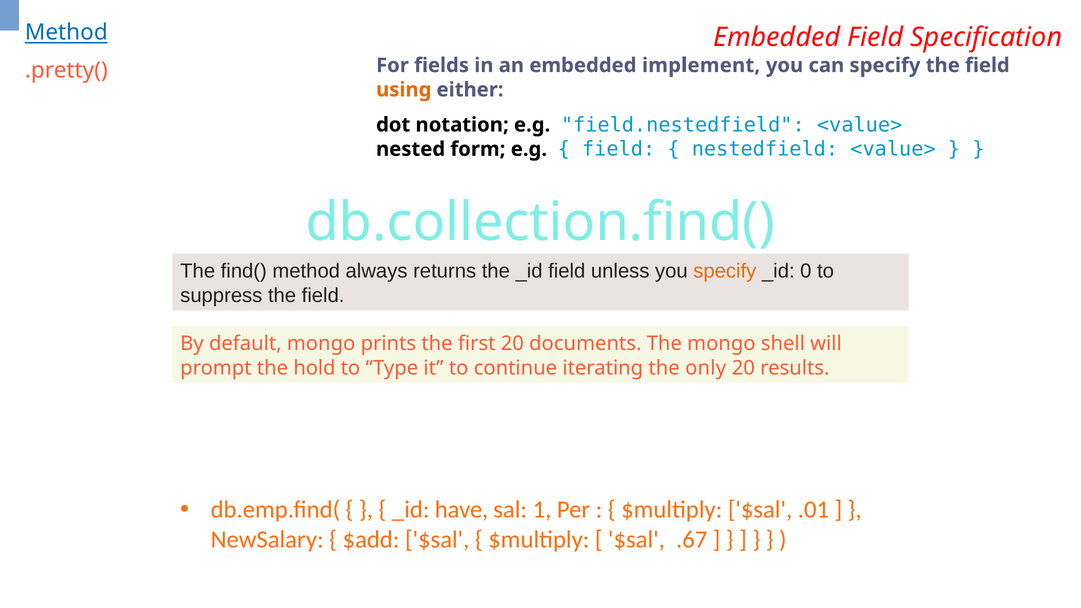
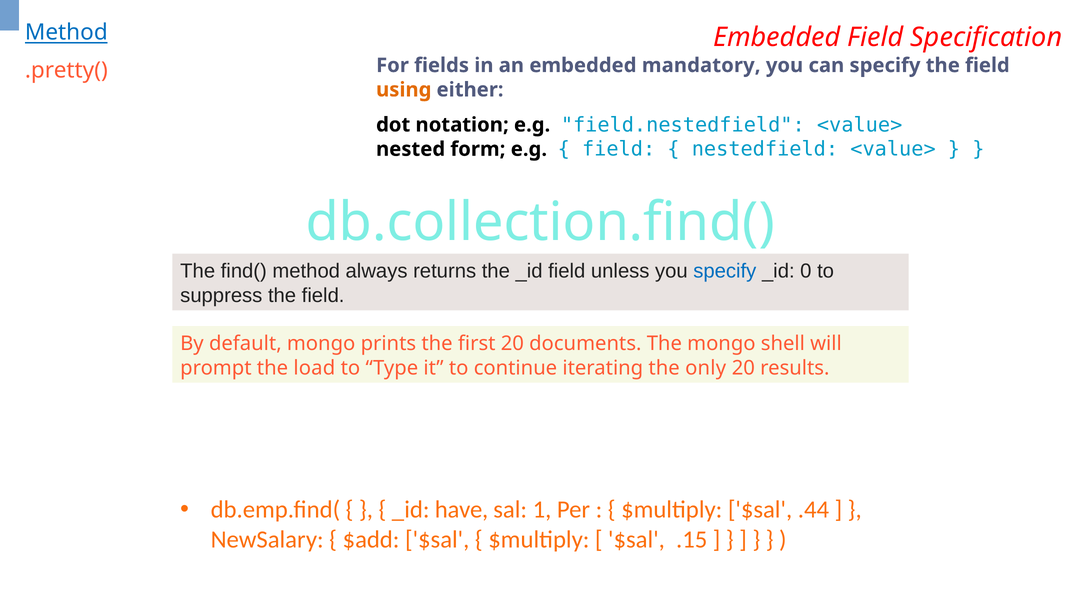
implement: implement -> mandatory
specify at (725, 271) colour: orange -> blue
hold: hold -> load
.01: .01 -> .44
.67: .67 -> .15
